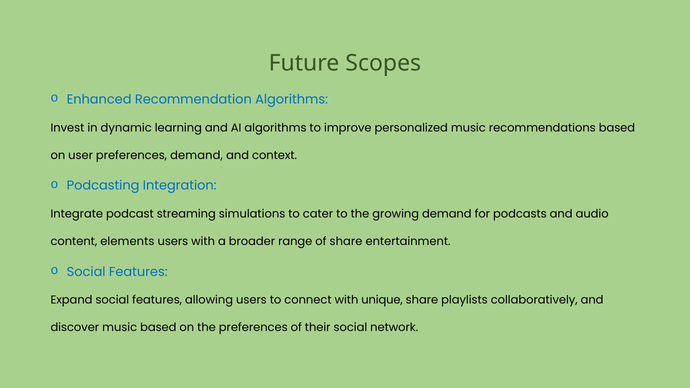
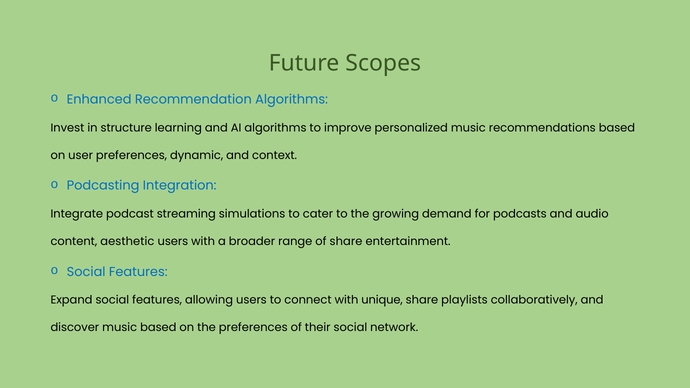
dynamic: dynamic -> structure
preferences demand: demand -> dynamic
elements: elements -> aesthetic
